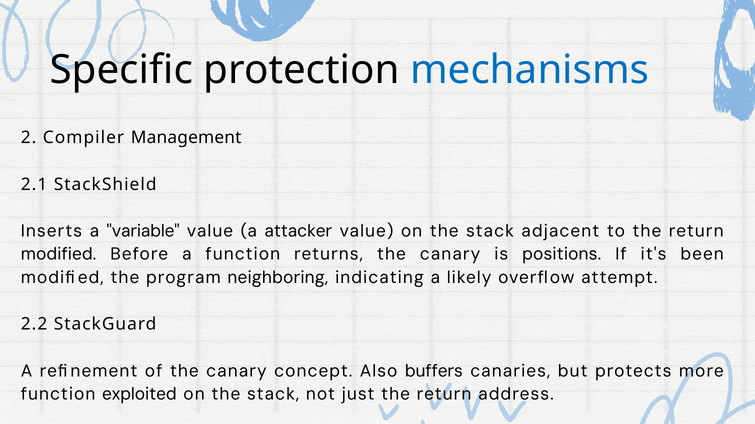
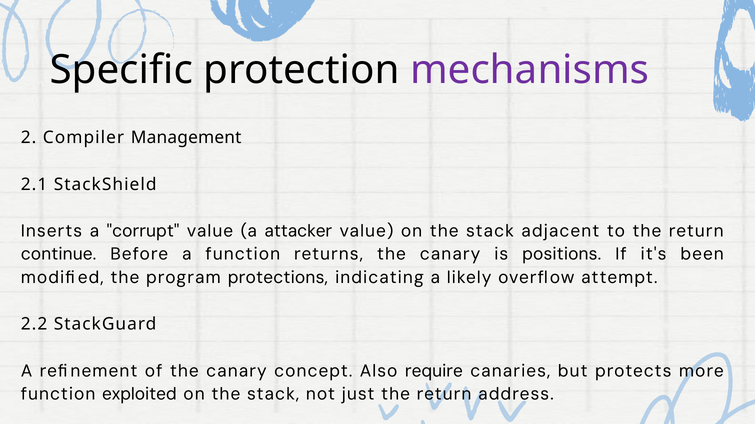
mechanisms colour: blue -> purple
variable: variable -> corrupt
modified at (59, 255): modified -> continue
neighboring: neighboring -> protections
buffers: buffers -> require
